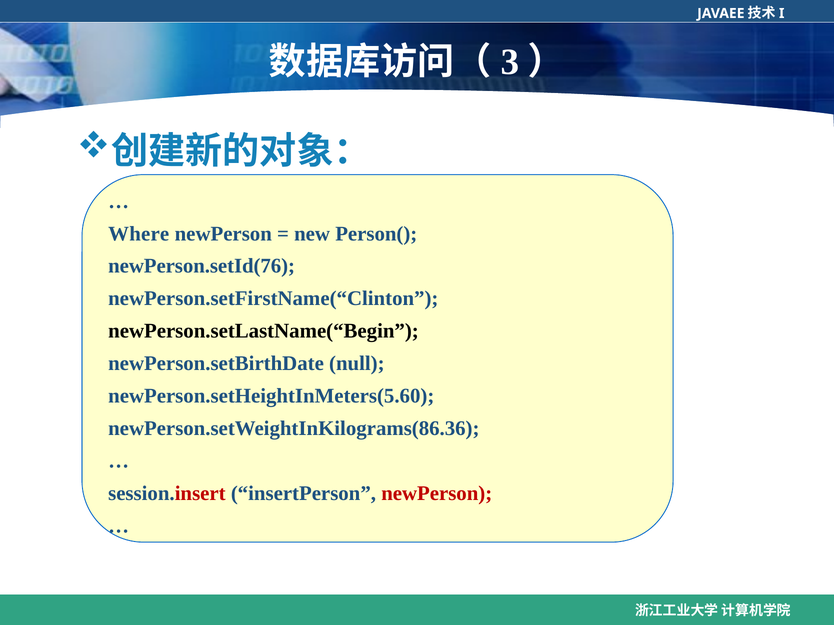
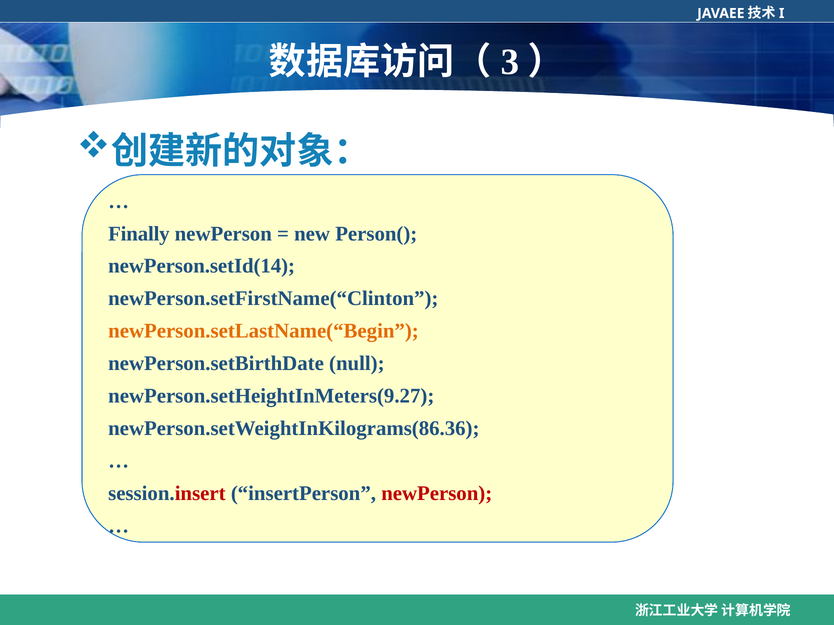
Where: Where -> Finally
newPerson.setId(76: newPerson.setId(76 -> newPerson.setId(14
newPerson.setLastName(“Begin colour: black -> orange
newPerson.setHeightInMeters(5.60: newPerson.setHeightInMeters(5.60 -> newPerson.setHeightInMeters(9.27
